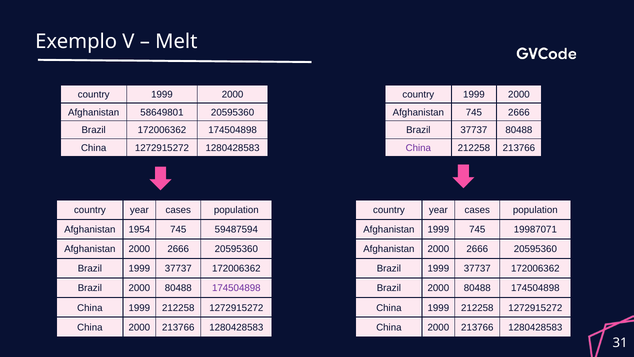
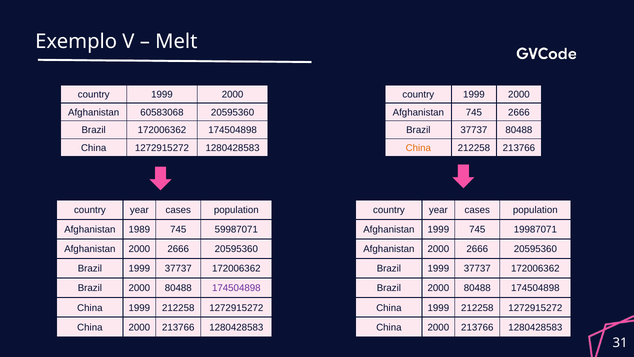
58649801: 58649801 -> 60583068
China at (418, 148) colour: purple -> orange
1954: 1954 -> 1989
59487594: 59487594 -> 59987071
